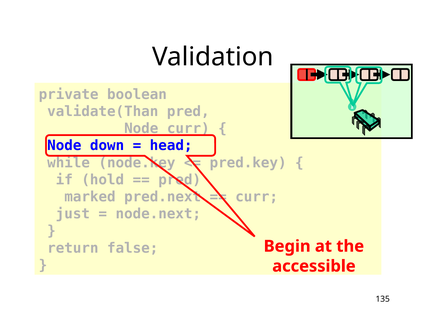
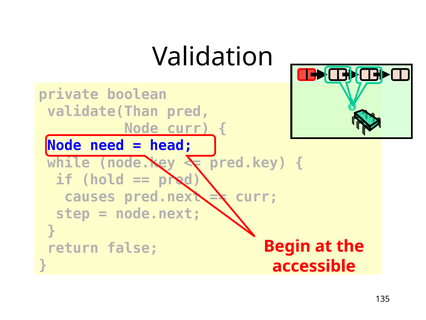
down: down -> need
marked: marked -> causes
just: just -> step
